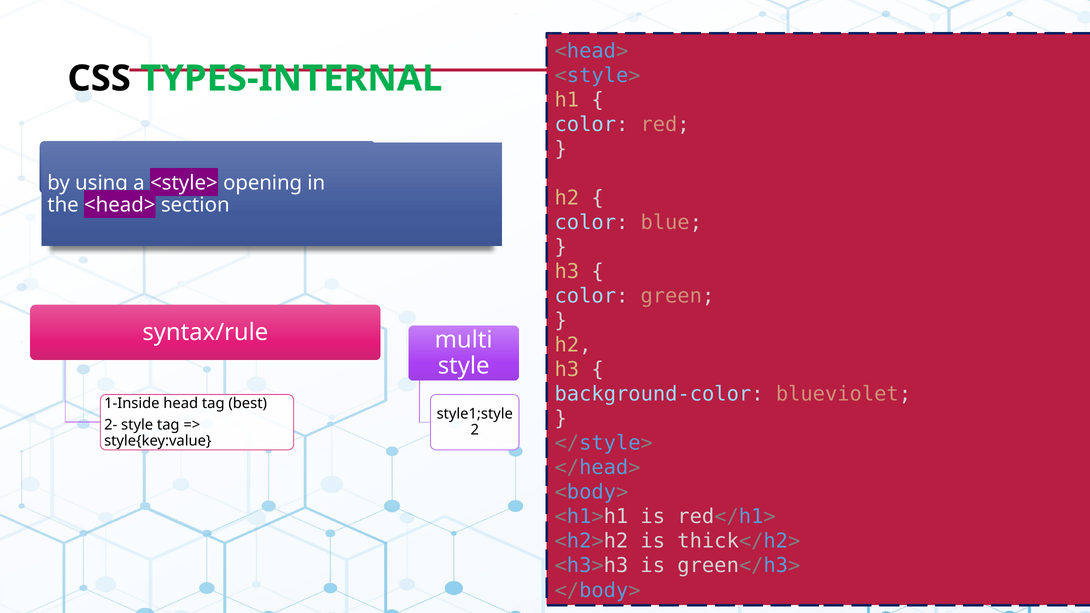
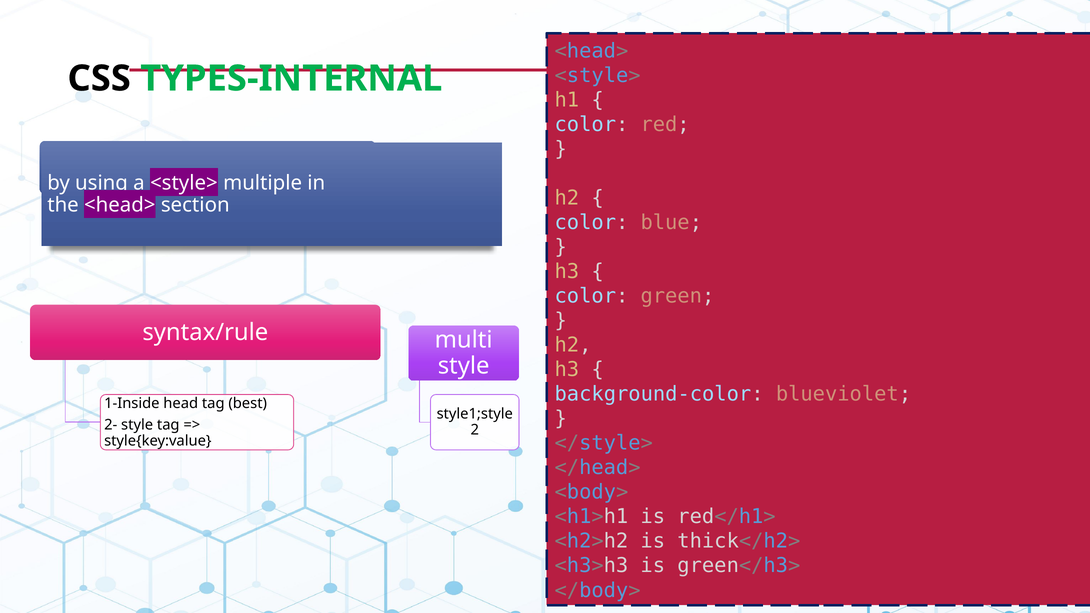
opening: opening -> multiple
